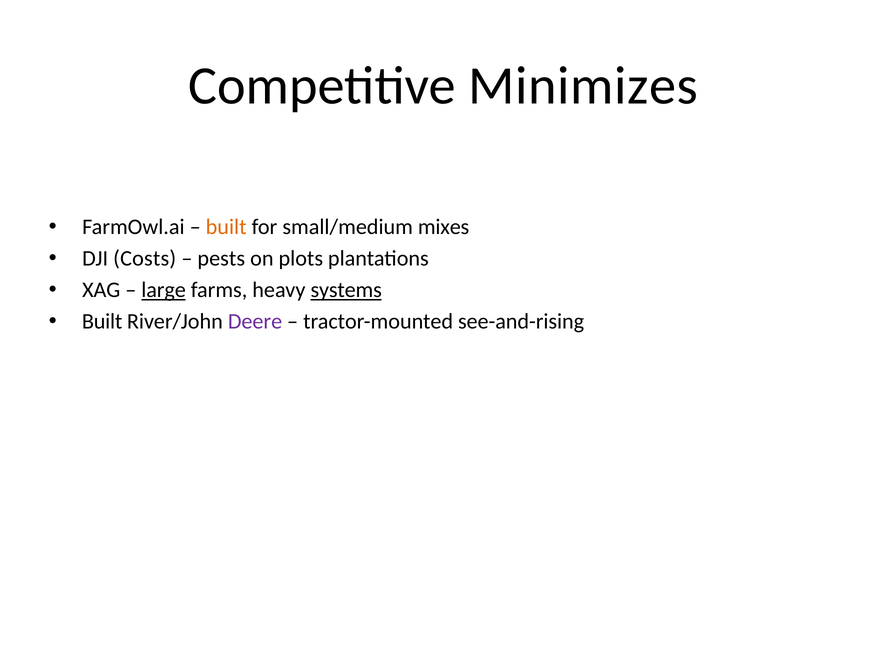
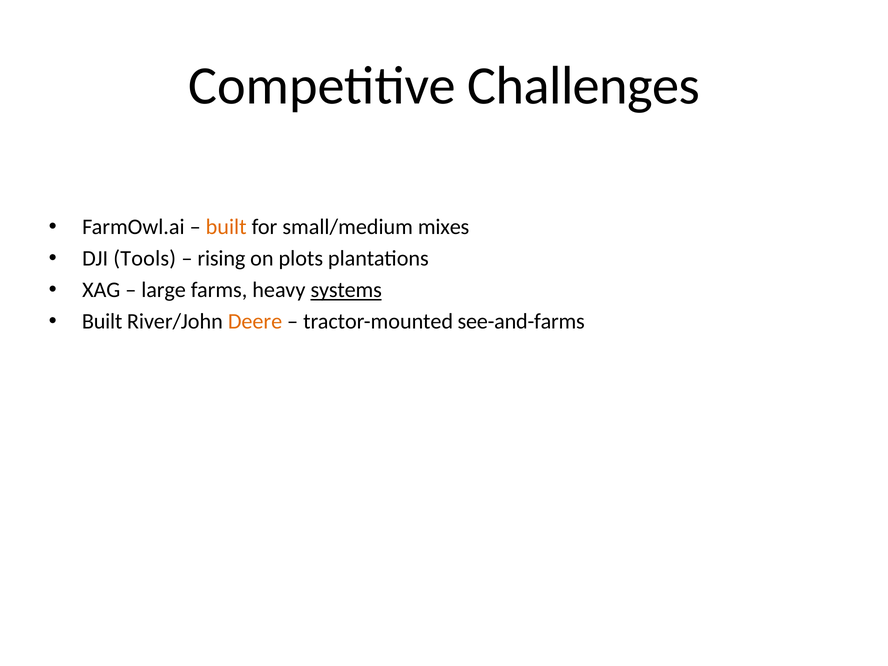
Minimizes: Minimizes -> Challenges
Costs: Costs -> Tools
pests: pests -> rising
large underline: present -> none
Deere colour: purple -> orange
see-and-rising: see-and-rising -> see-and-farms
